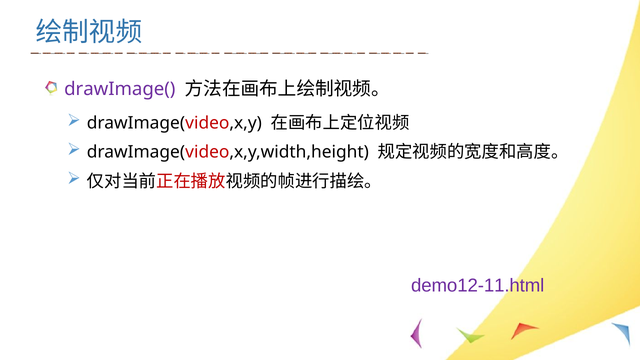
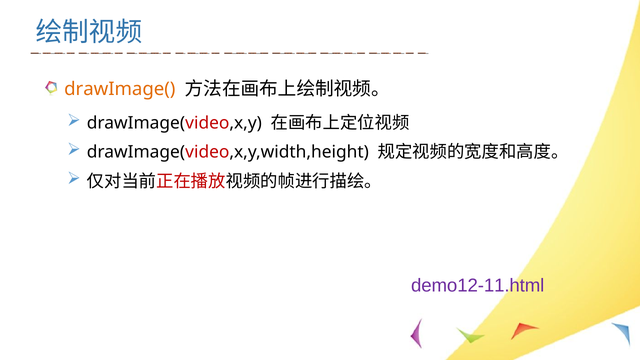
drawImage( colour: purple -> orange
